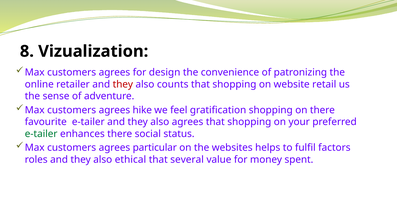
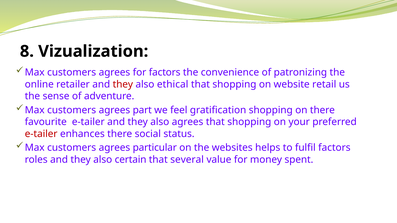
for design: design -> factors
counts: counts -> ethical
hike: hike -> part
e-tailer at (41, 134) colour: green -> red
ethical: ethical -> certain
